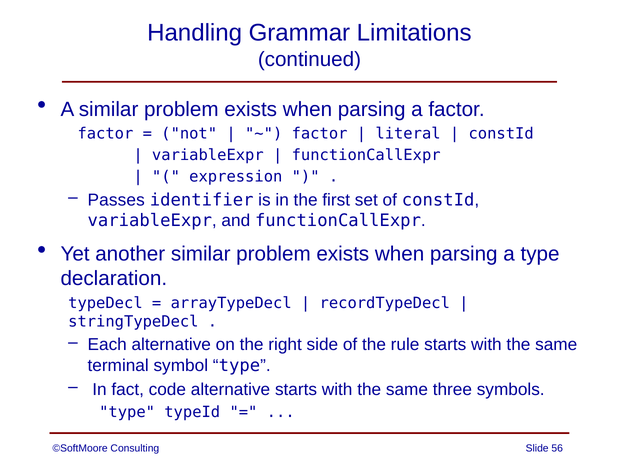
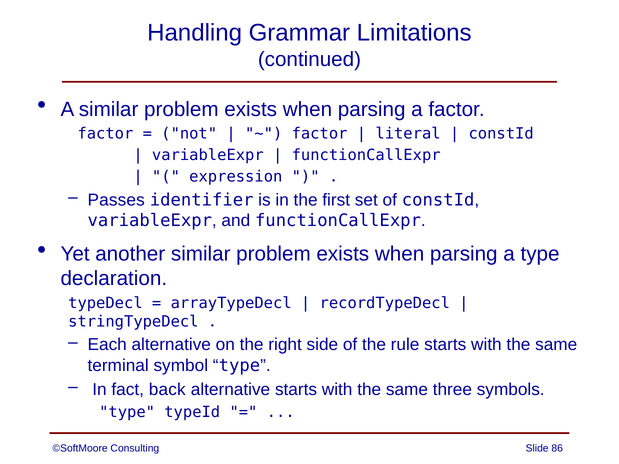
code: code -> back
56: 56 -> 86
